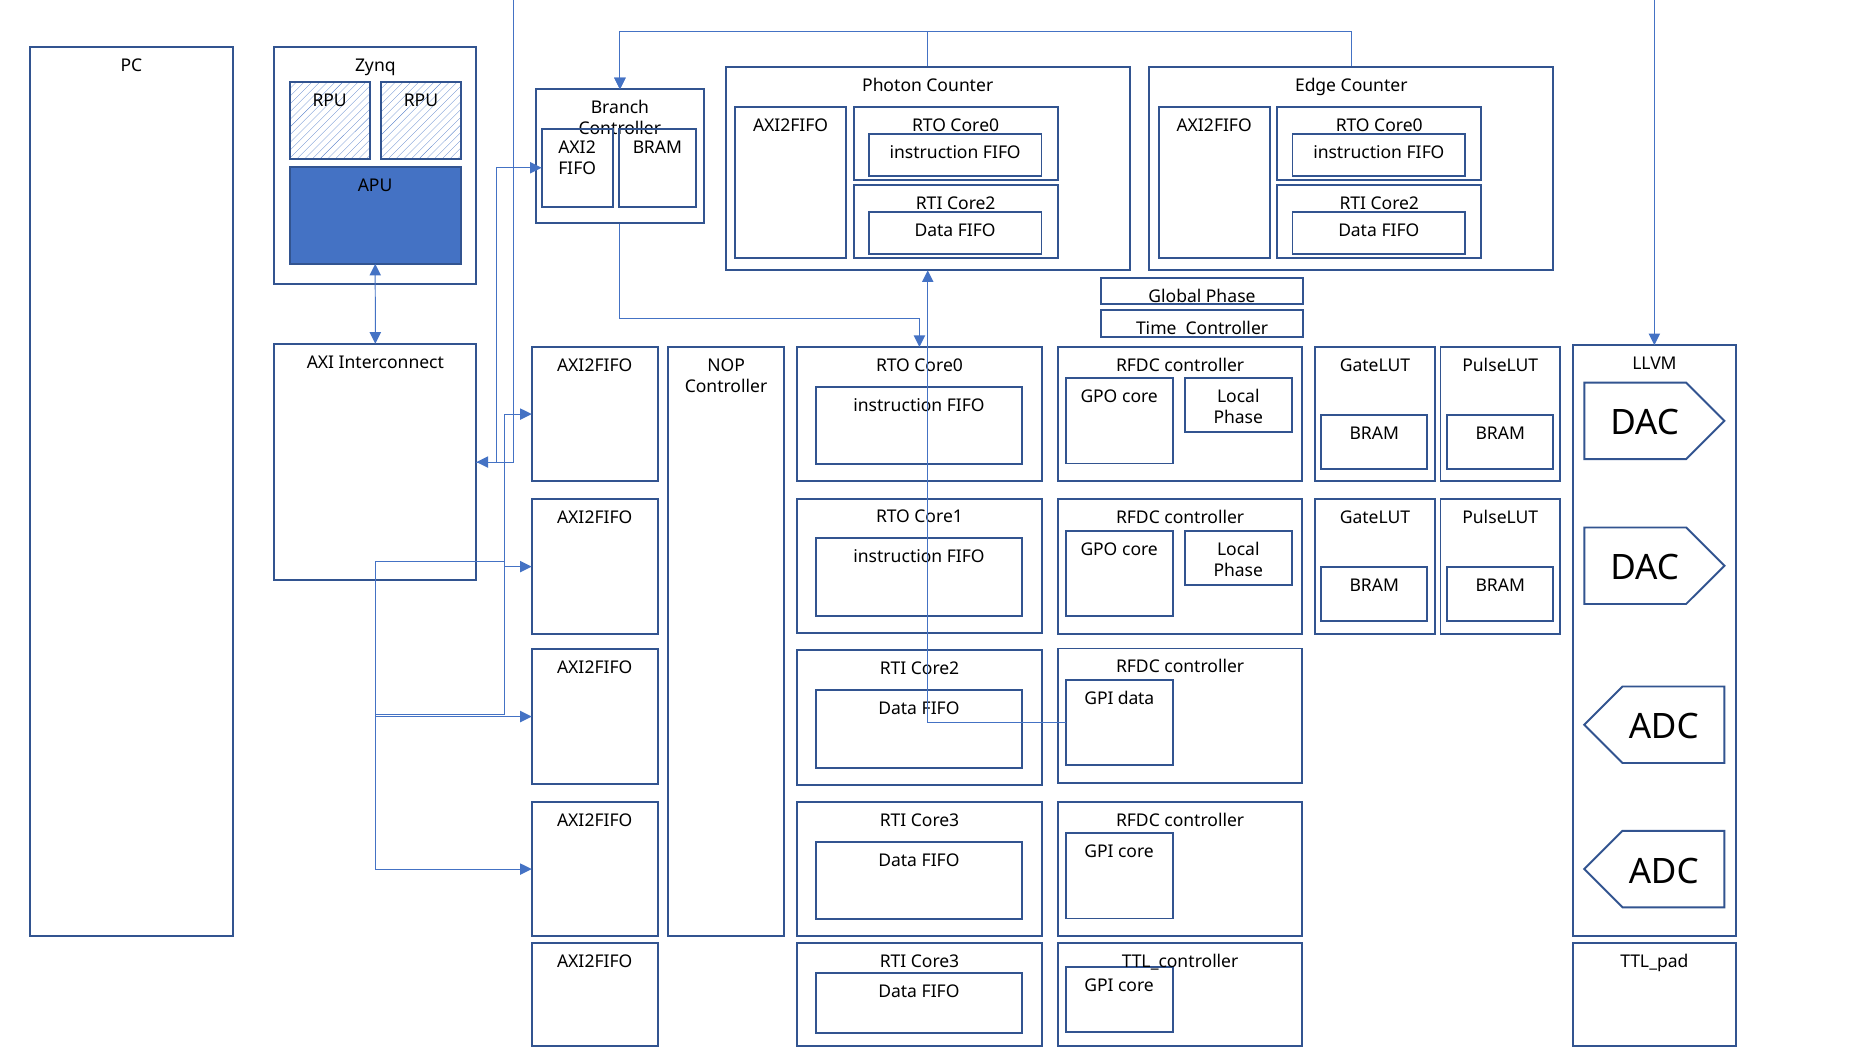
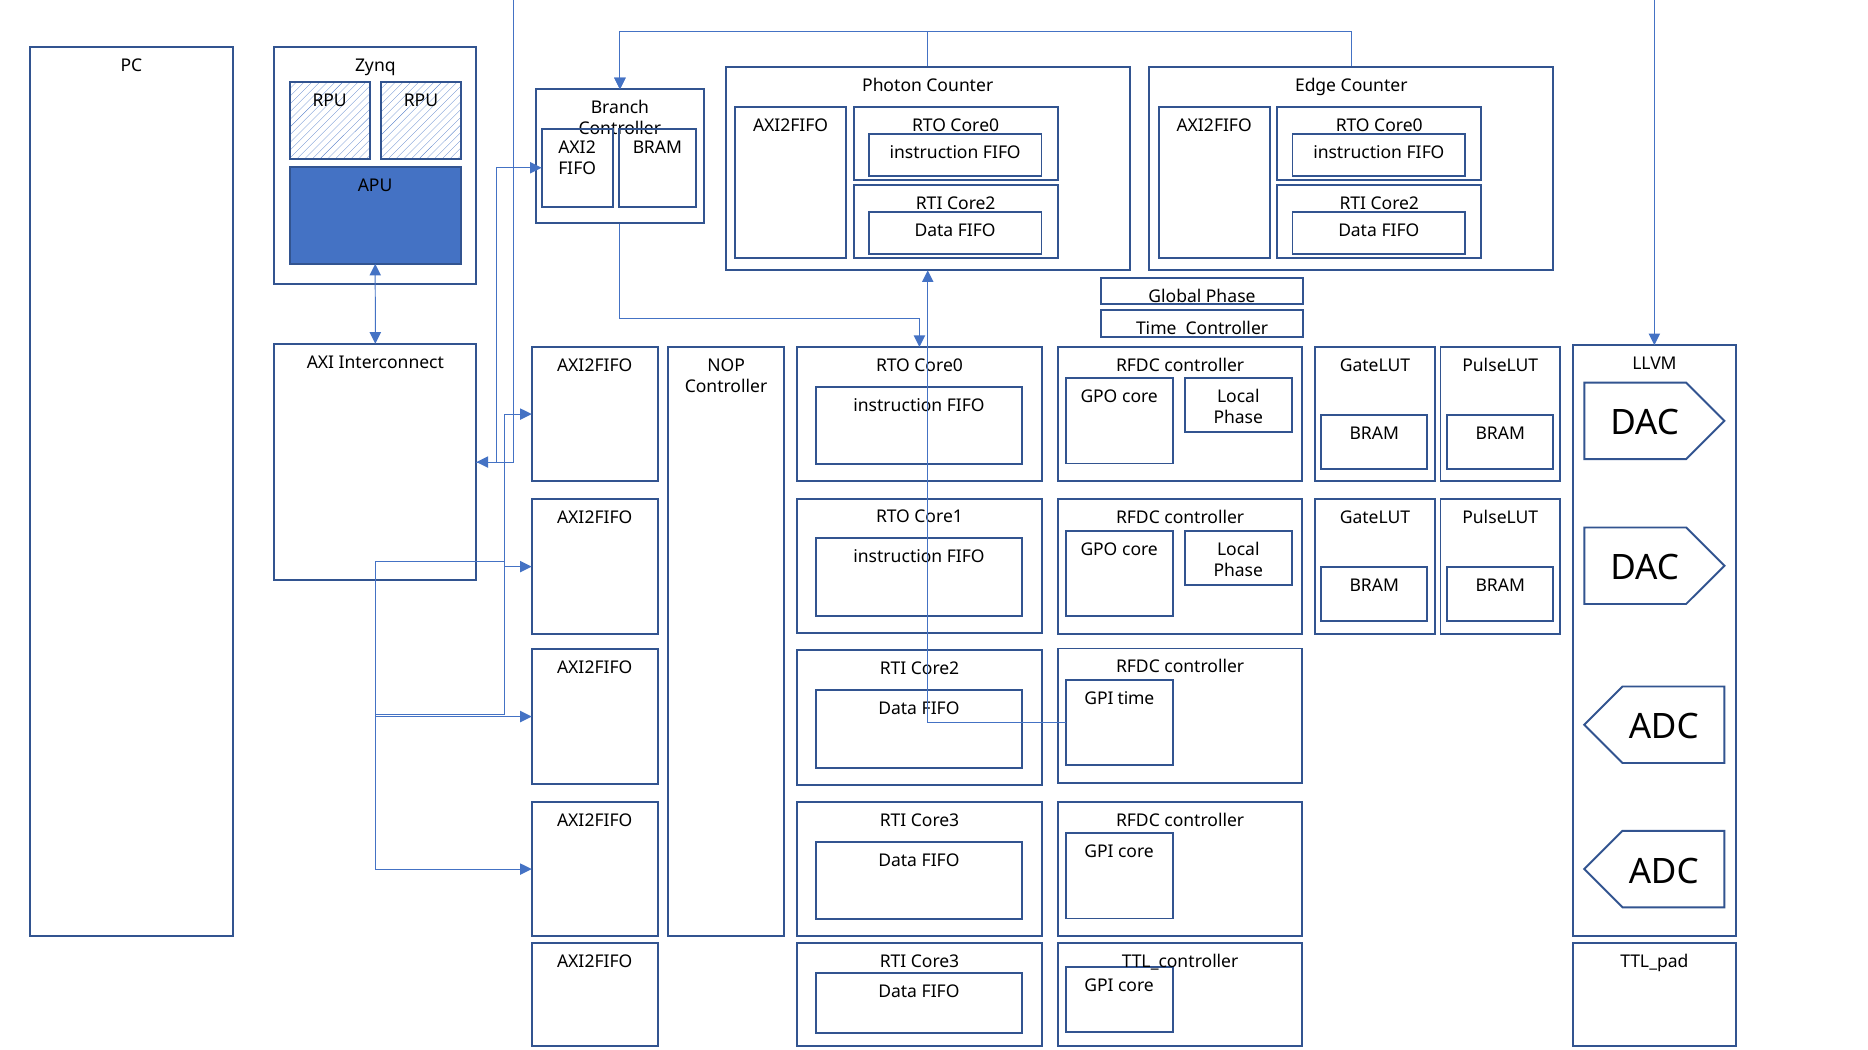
GPI data: data -> time
